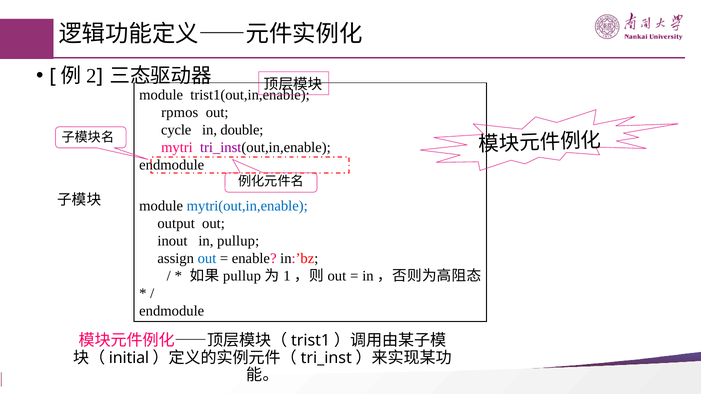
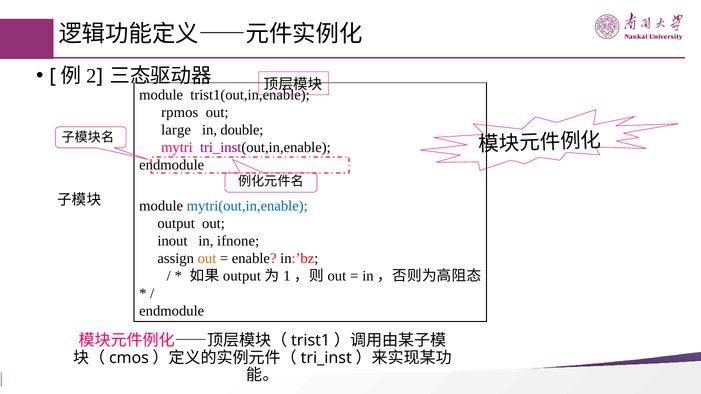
cycle: cycle -> large
in pullup: pullup -> ifnone
out at (207, 259) colour: blue -> orange
pullup at (242, 276): pullup -> output
initial: initial -> cmos
